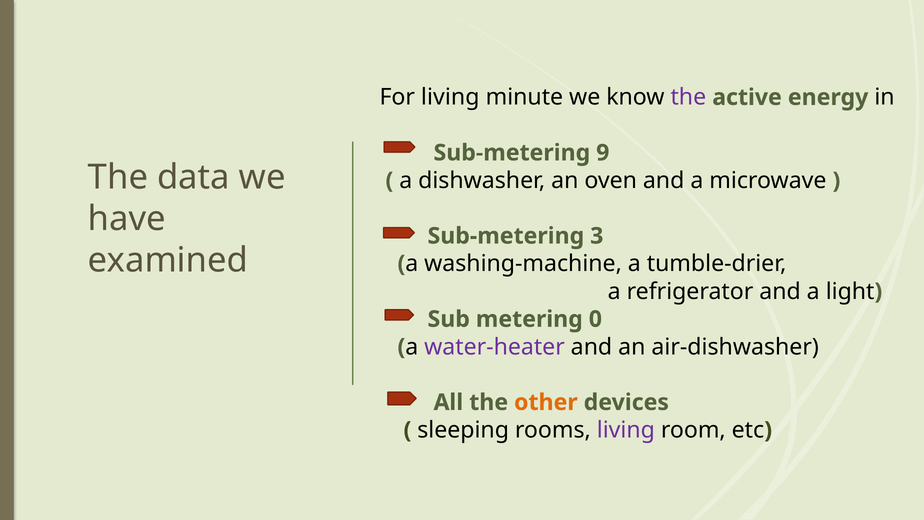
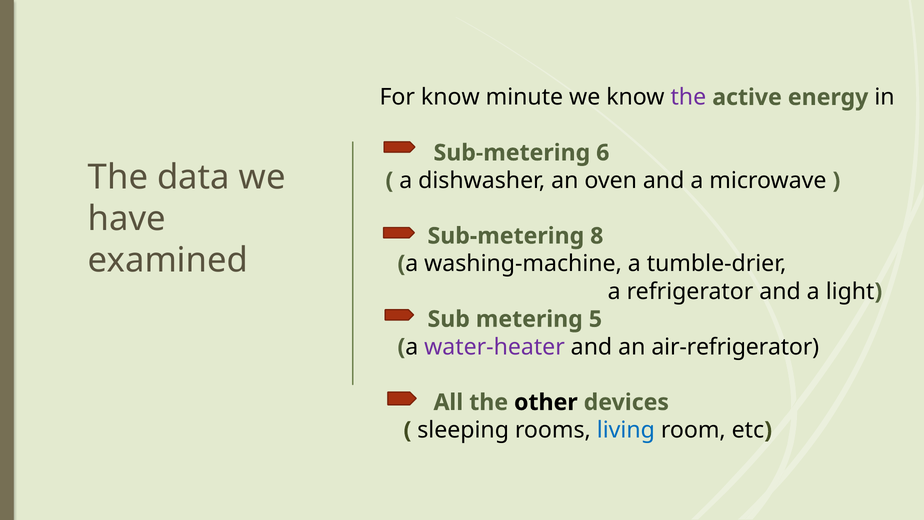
For living: living -> know
9: 9 -> 6
3: 3 -> 8
0: 0 -> 5
air-dishwasher: air-dishwasher -> air-refrigerator
other colour: orange -> black
living at (626, 430) colour: purple -> blue
